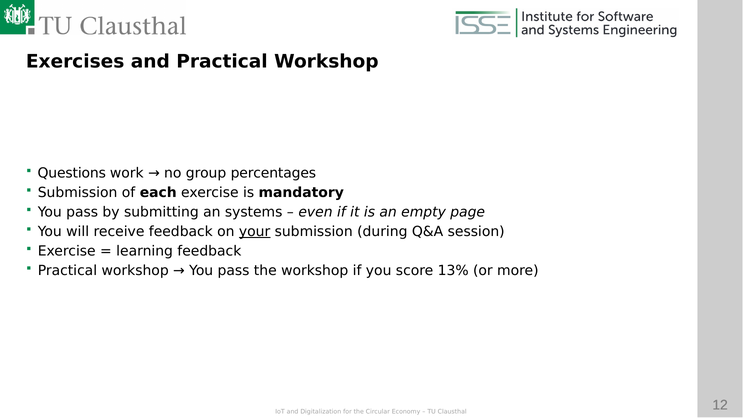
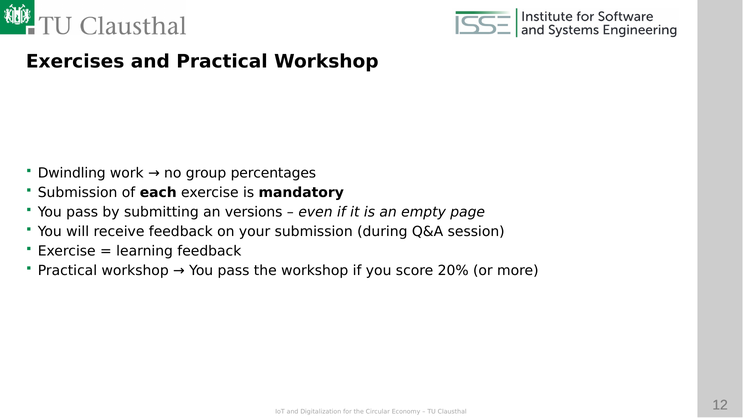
Questions: Questions -> Dwindling
systems: systems -> versions
your underline: present -> none
13%: 13% -> 20%
